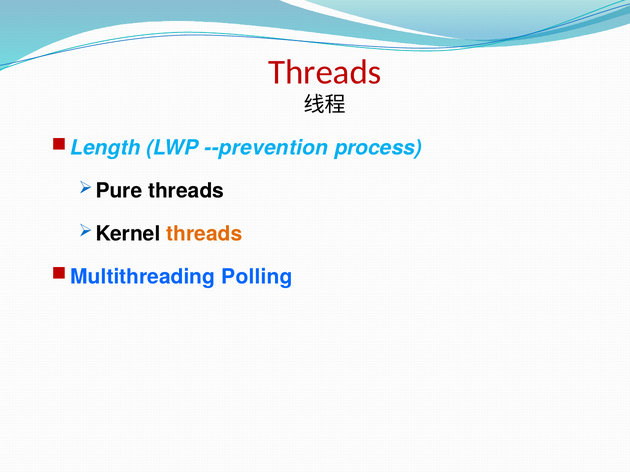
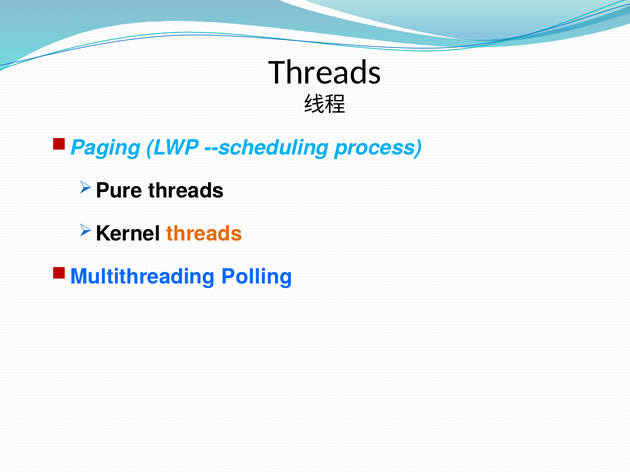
Threads at (325, 72) colour: red -> black
Length: Length -> Paging
--prevention: --prevention -> --scheduling
